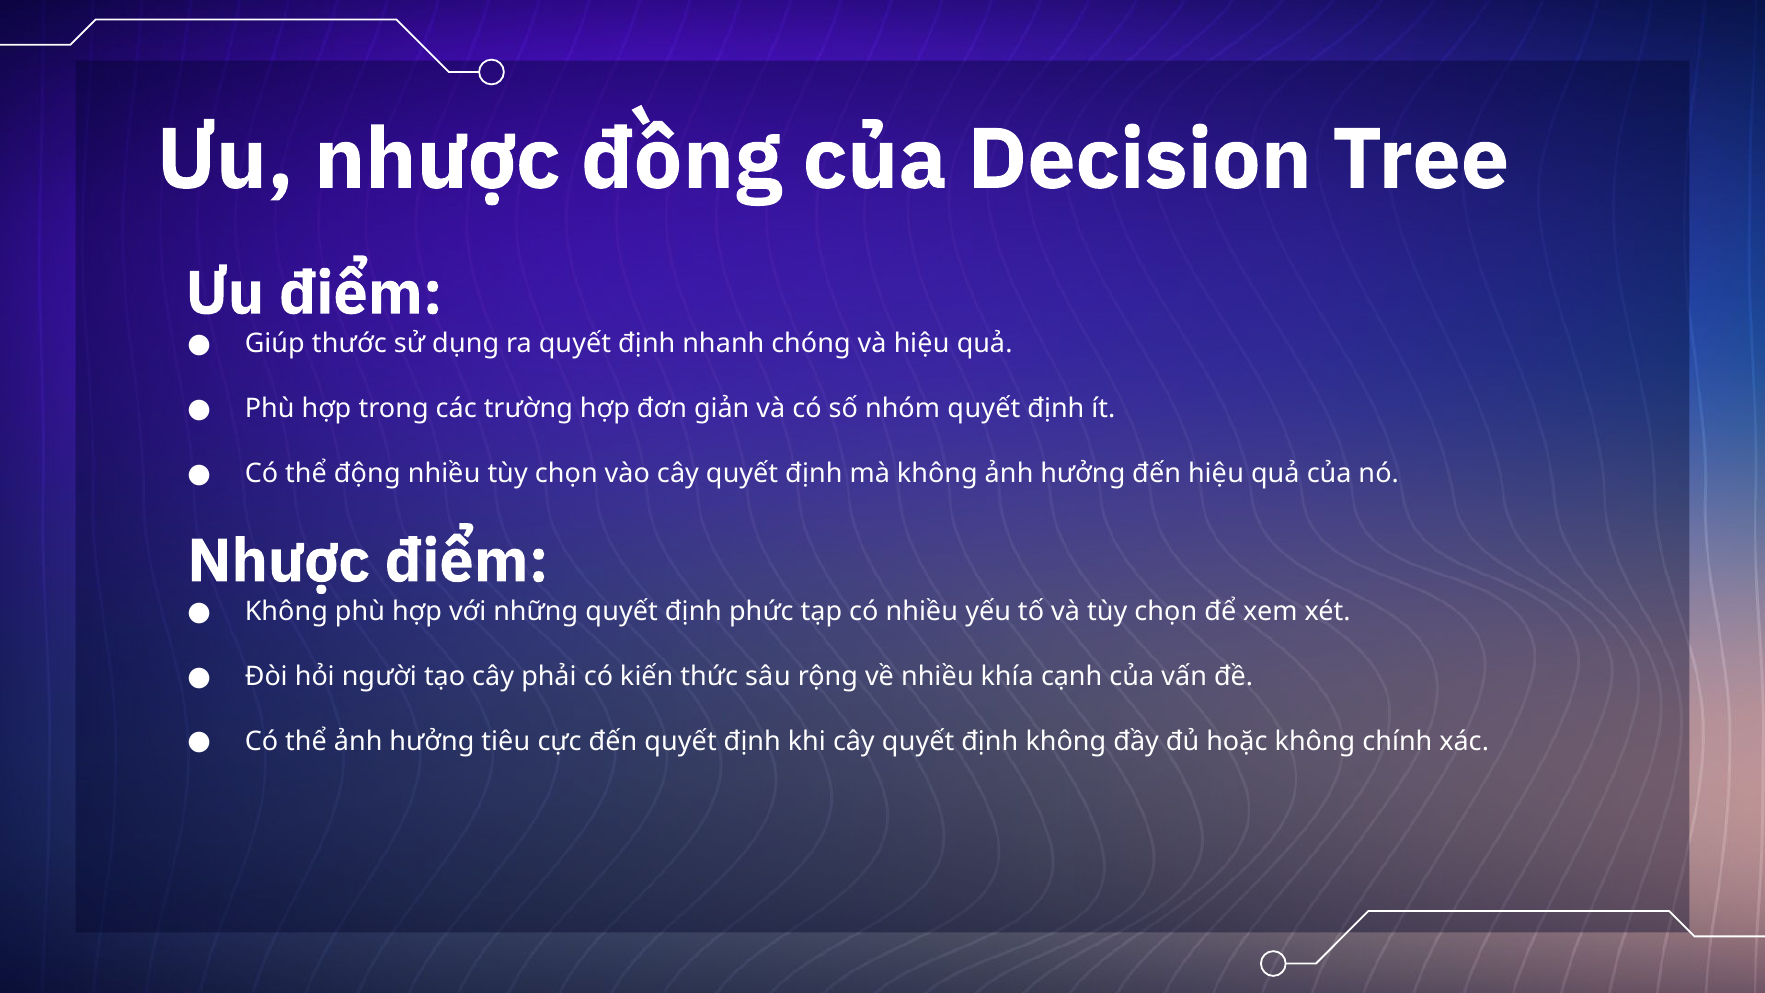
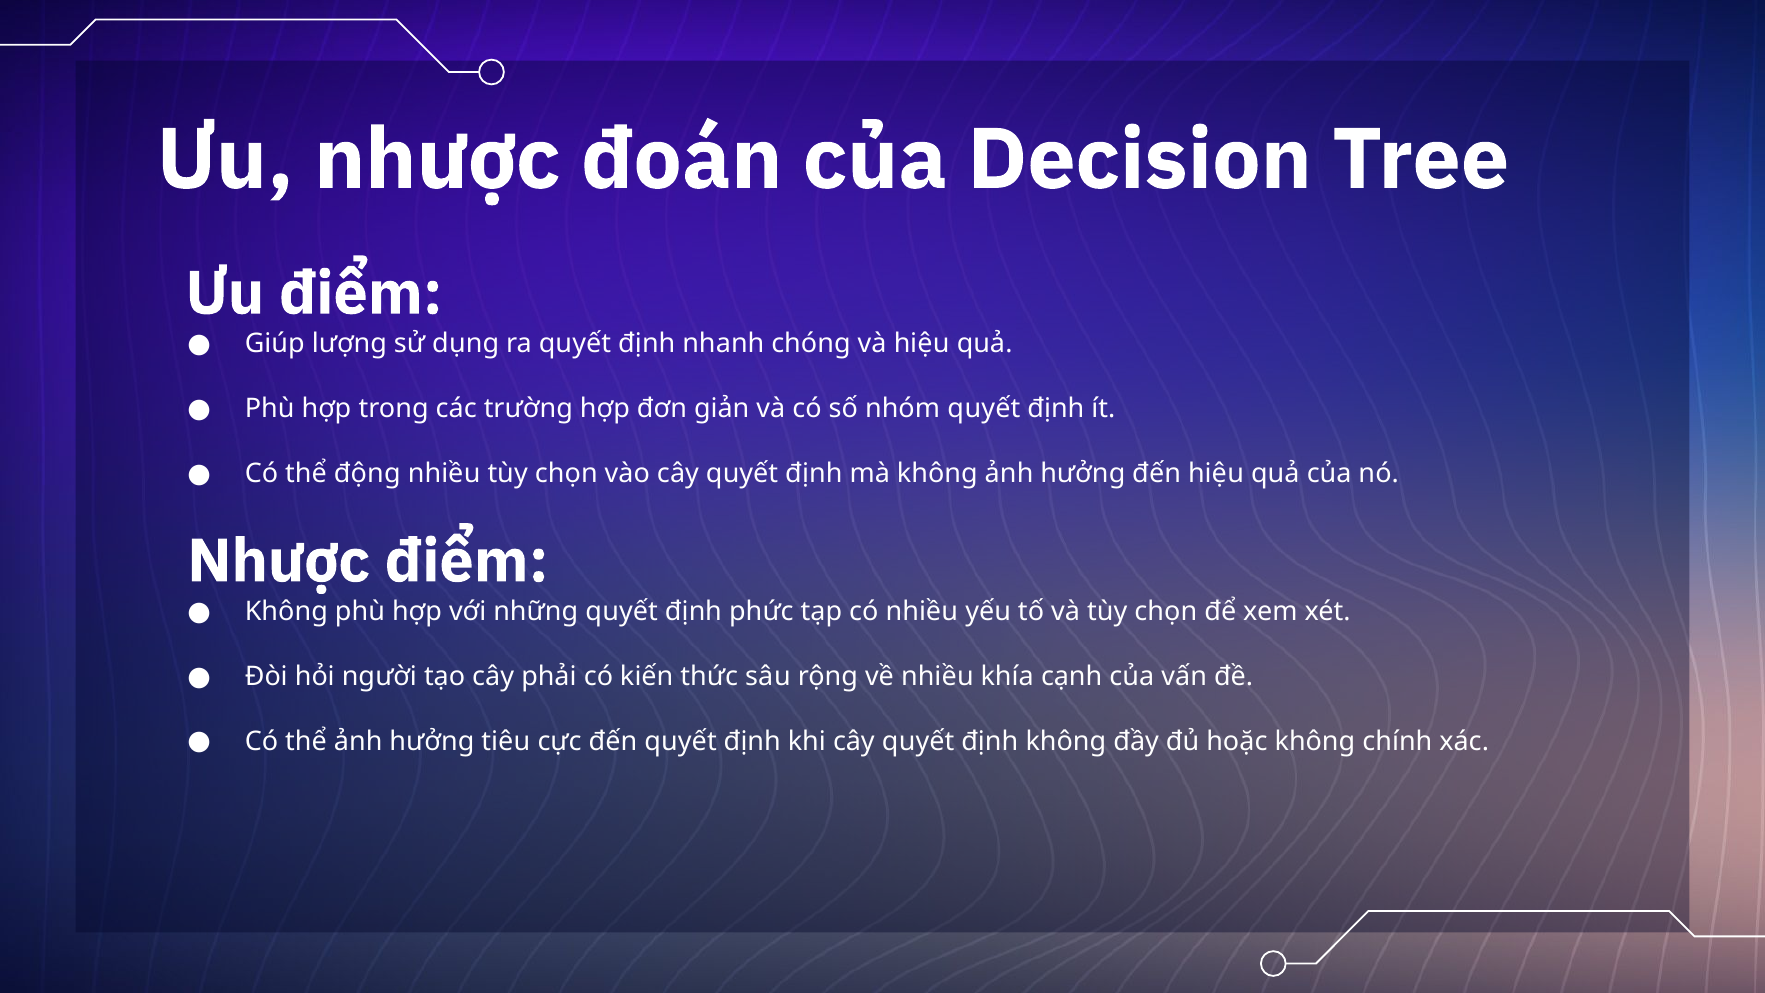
đồng: đồng -> đoán
thước: thước -> lượng
